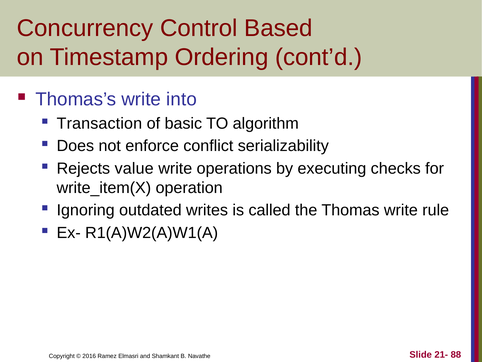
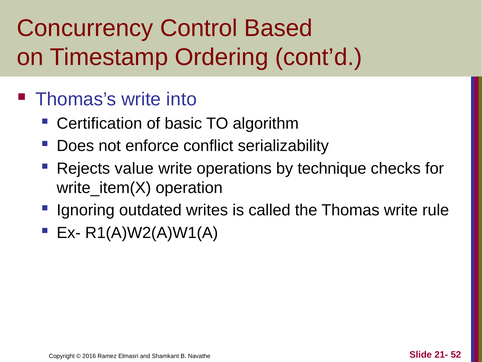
Transaction: Transaction -> Certification
executing: executing -> technique
88: 88 -> 52
